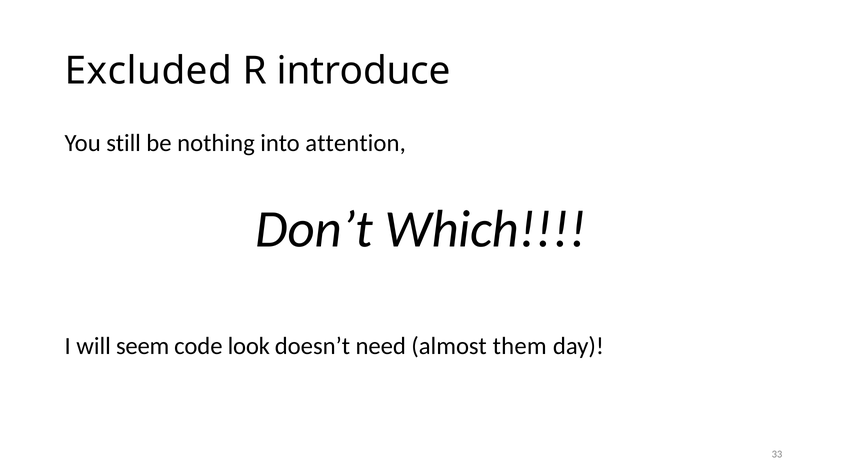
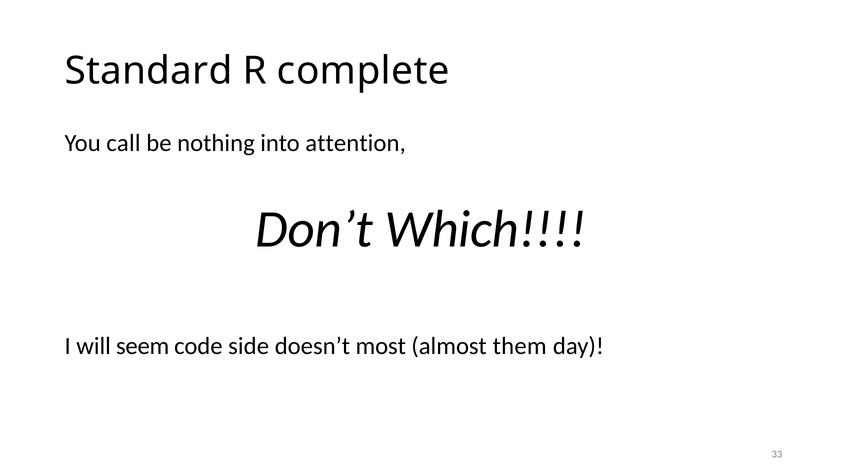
Excluded: Excluded -> Standard
introduce: introduce -> complete
still: still -> call
look: look -> side
need: need -> most
